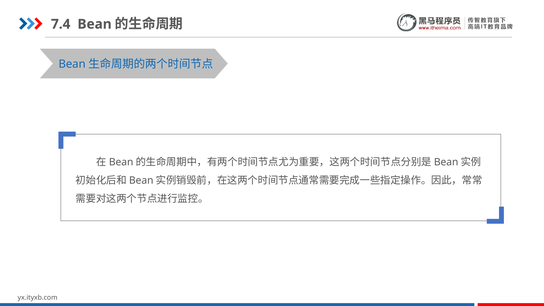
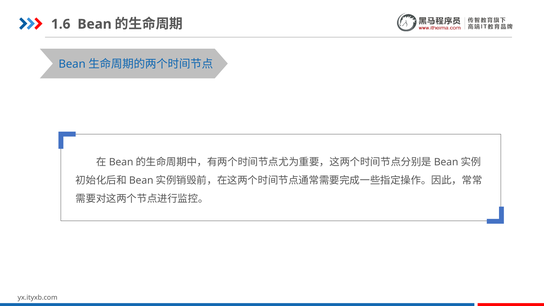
7.4: 7.4 -> 1.6
